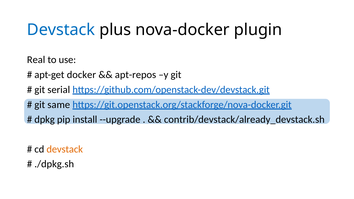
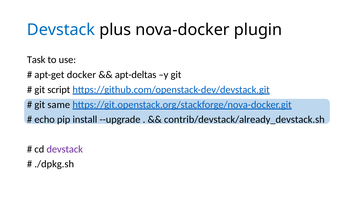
Real: Real -> Task
apt-repos: apt-repos -> apt-deltas
serial: serial -> script
dpkg: dpkg -> echo
devstack at (65, 149) colour: orange -> purple
